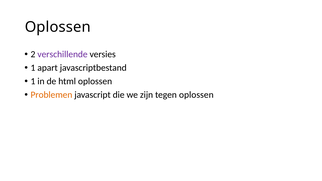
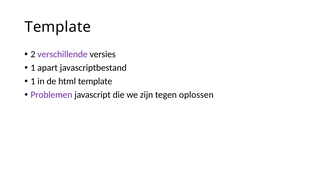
Oplossen at (58, 27): Oplossen -> Template
html oplossen: oplossen -> template
Problemen colour: orange -> purple
